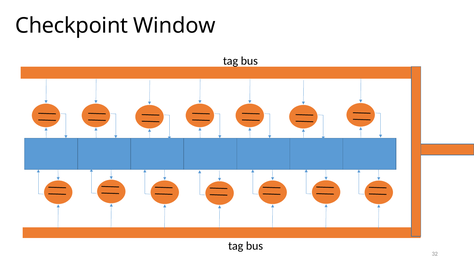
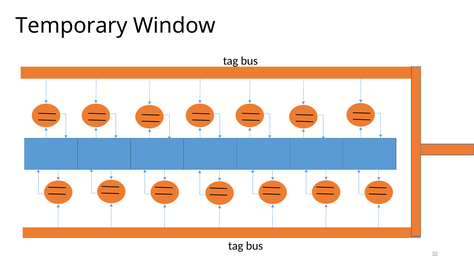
Checkpoint: Checkpoint -> Temporary
